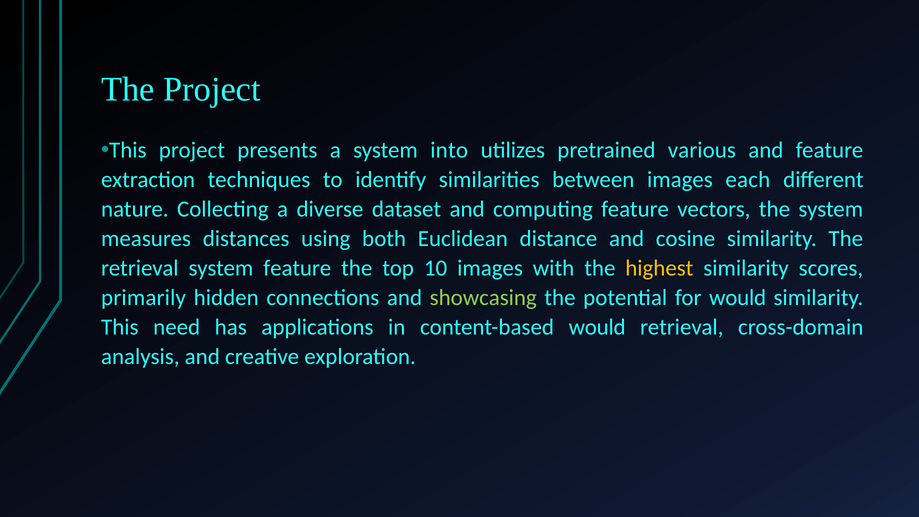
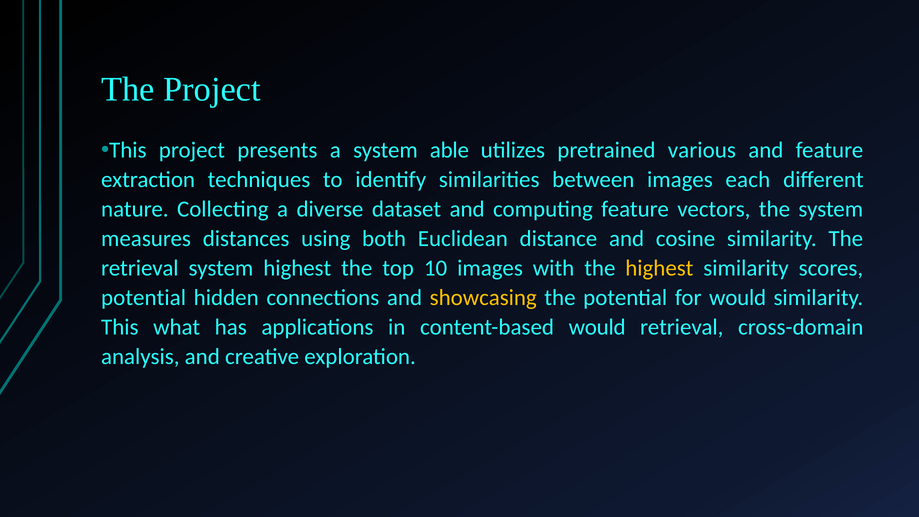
into: into -> able
system feature: feature -> highest
primarily at (144, 298): primarily -> potential
showcasing colour: light green -> yellow
need: need -> what
